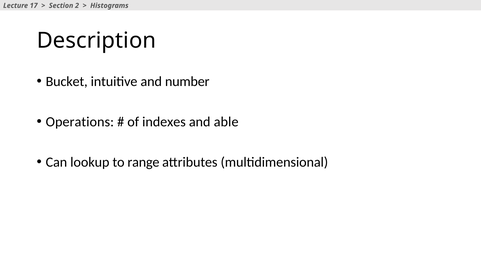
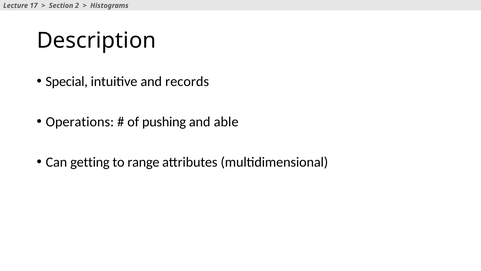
Bucket: Bucket -> Special
number: number -> records
indexes: indexes -> pushing
lookup: lookup -> getting
